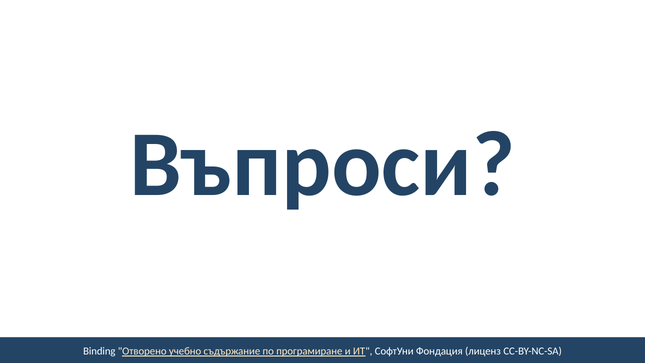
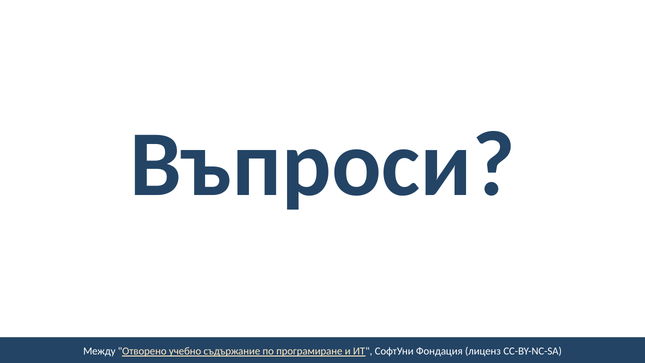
Binding: Binding -> Между
